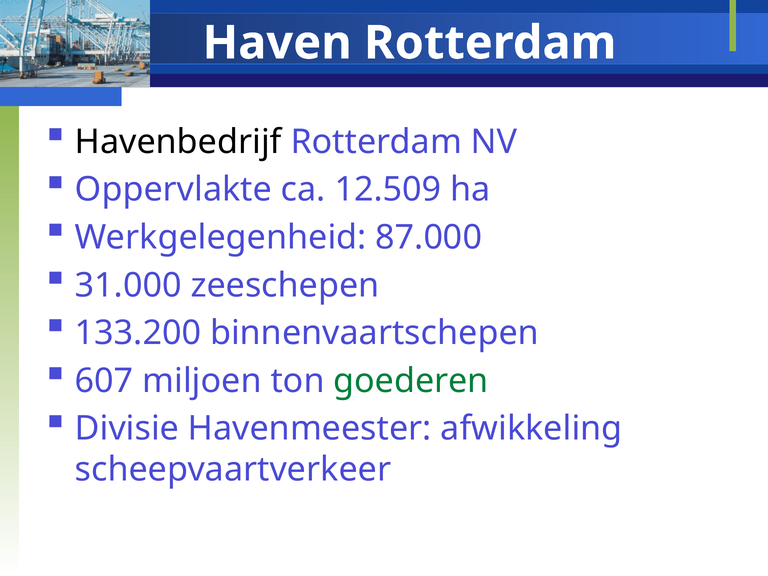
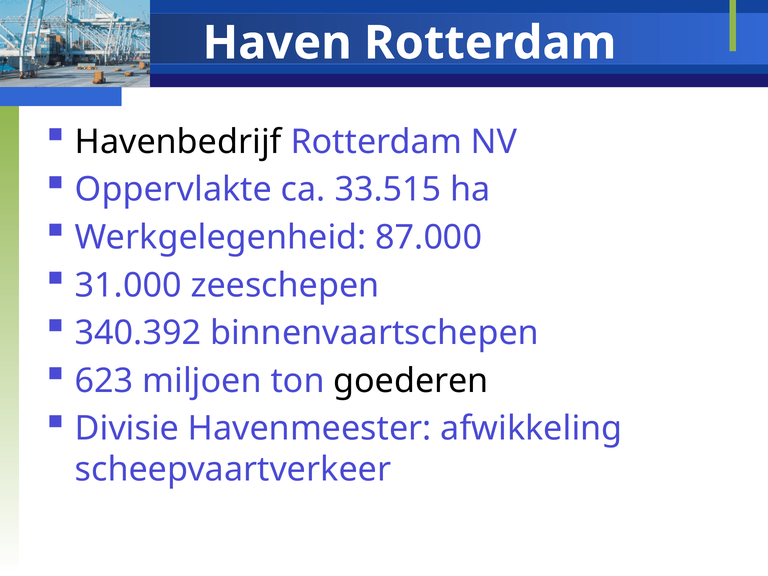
12.509: 12.509 -> 33.515
133.200: 133.200 -> 340.392
607: 607 -> 623
goederen colour: green -> black
